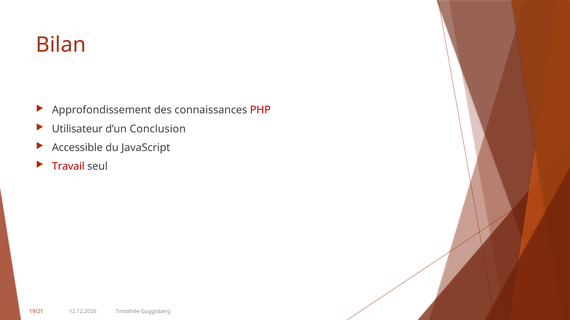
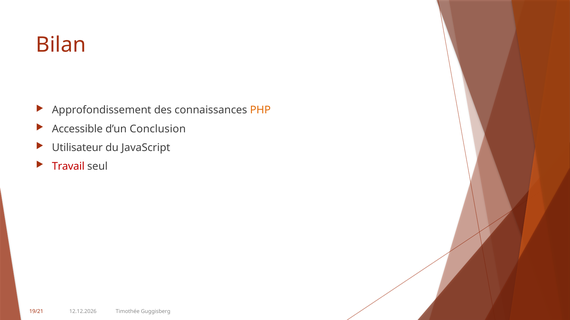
PHP colour: red -> orange
Utilisateur: Utilisateur -> Accessible
Accessible: Accessible -> Utilisateur
